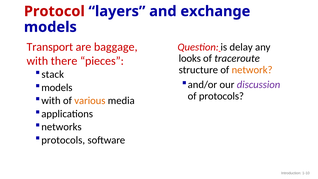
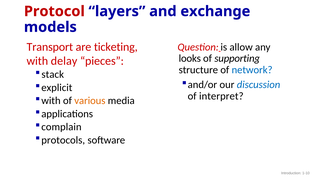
baggage: baggage -> ticketing
delay: delay -> allow
traceroute: traceroute -> supporting
there: there -> delay
network colour: orange -> blue
discussion colour: purple -> blue
models at (57, 87): models -> explicit
of protocols: protocols -> interpret
networks: networks -> complain
